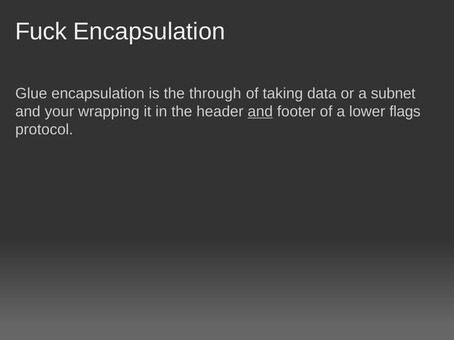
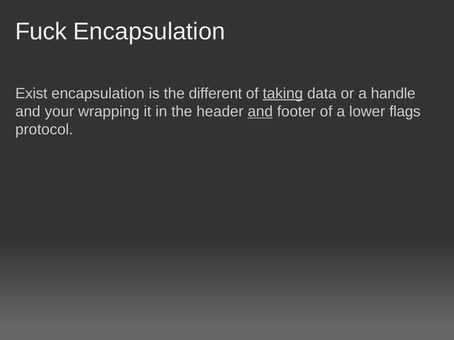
Glue: Glue -> Exist
through: through -> different
taking underline: none -> present
subnet: subnet -> handle
